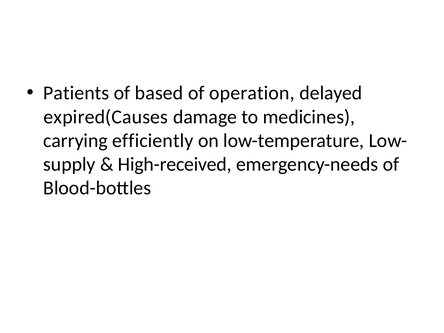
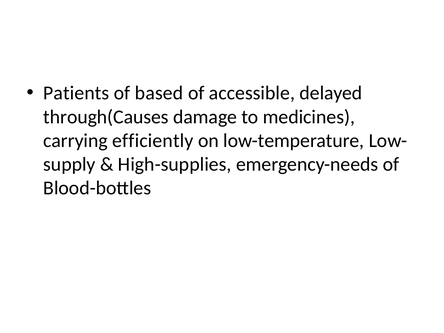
operation: operation -> accessible
expired(Causes: expired(Causes -> through(Causes
High-received: High-received -> High-supplies
